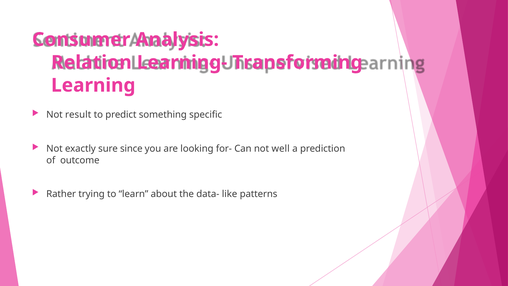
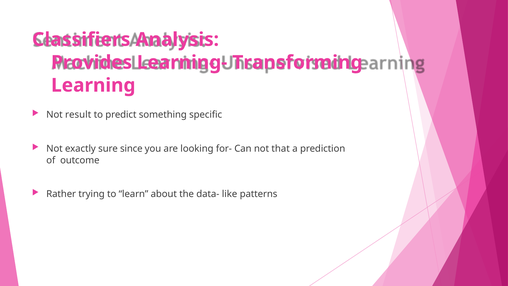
Consumer: Consumer -> Classifiers
Relation: Relation -> Provides
well: well -> that
